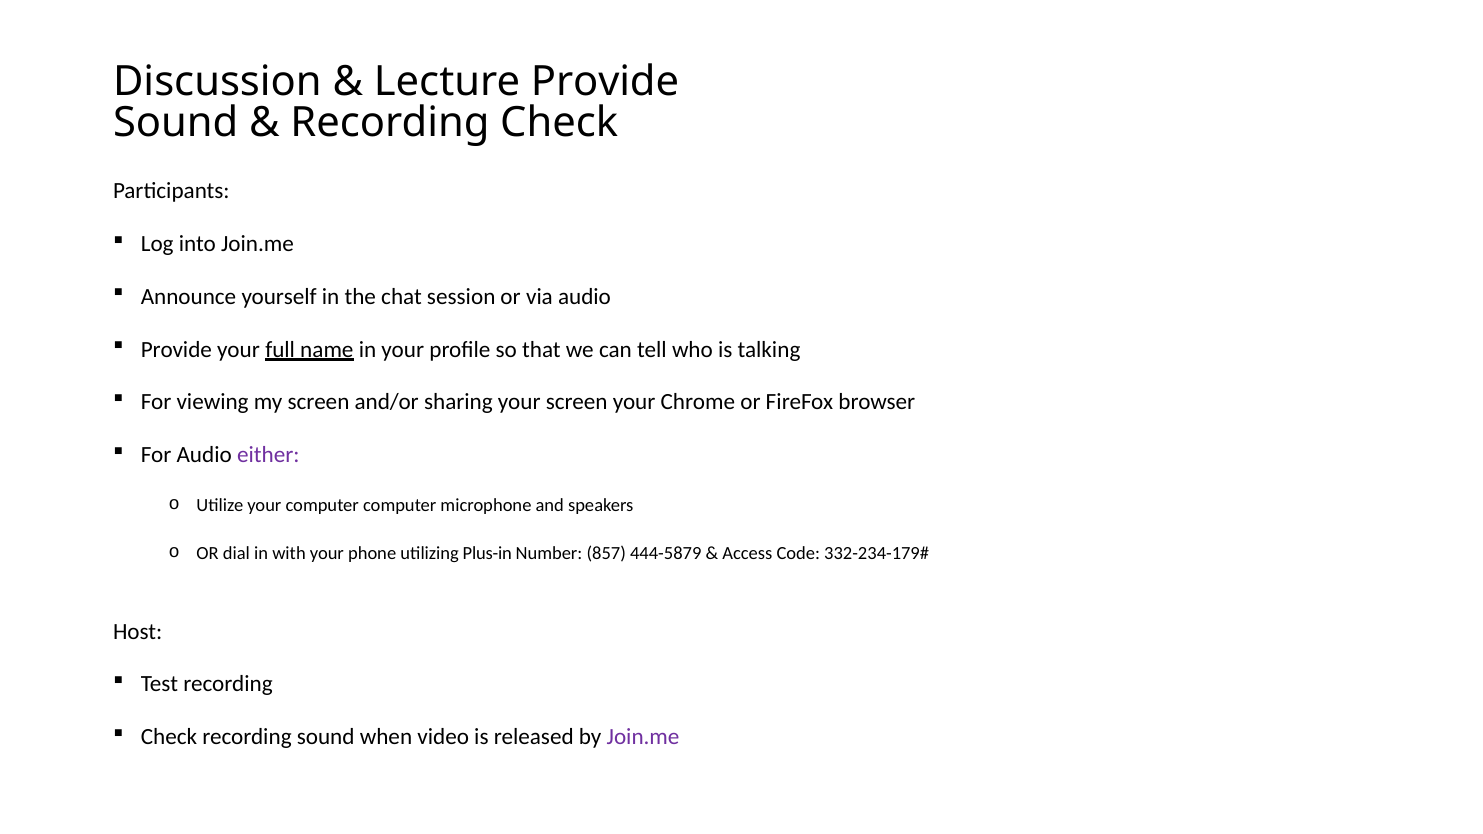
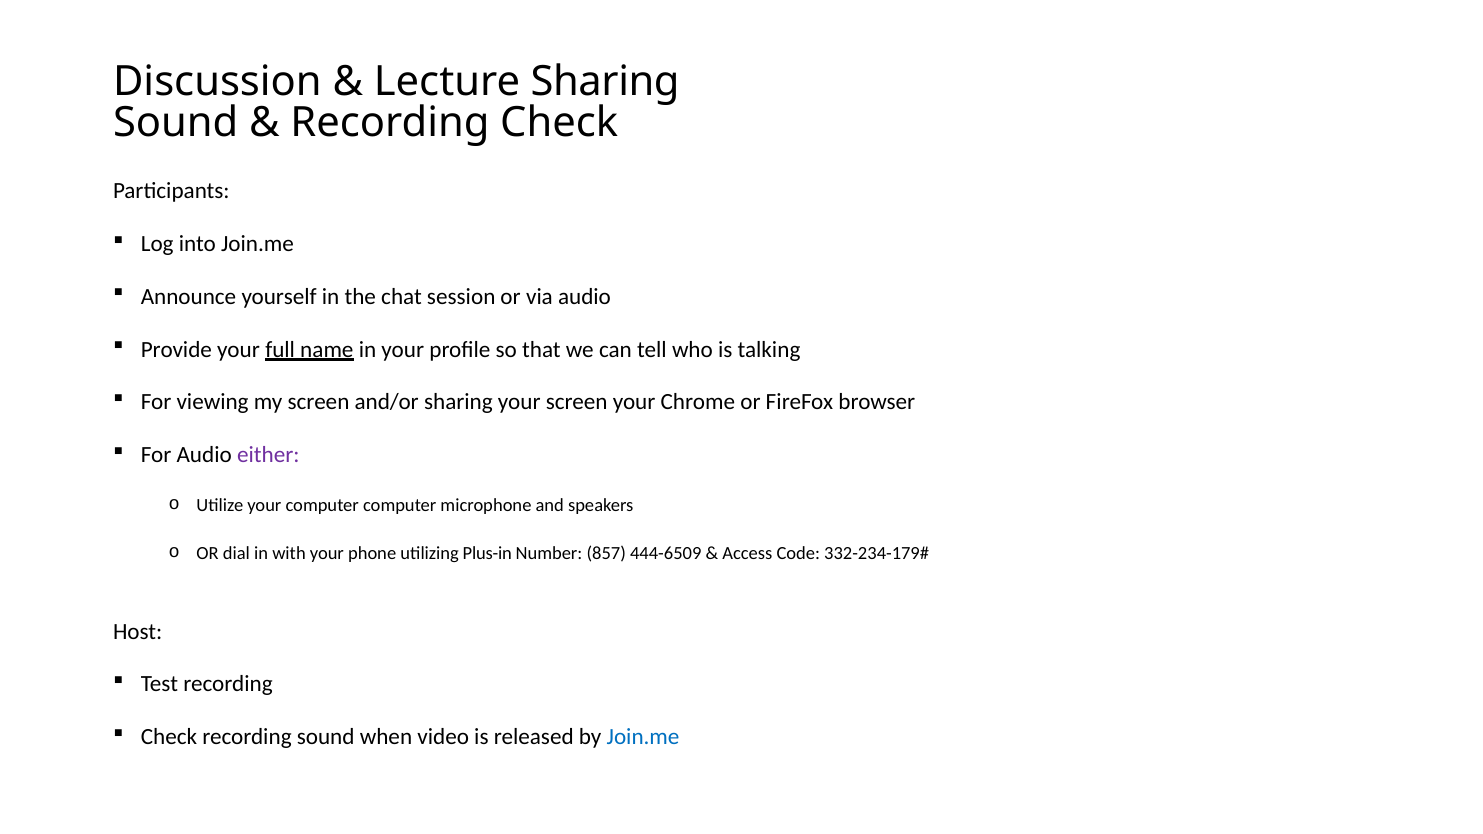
Lecture Provide: Provide -> Sharing
444-5879: 444-5879 -> 444-6509
Join.me at (643, 737) colour: purple -> blue
